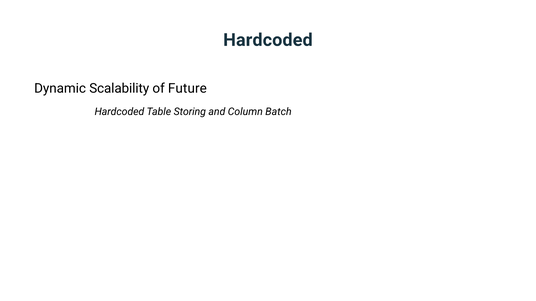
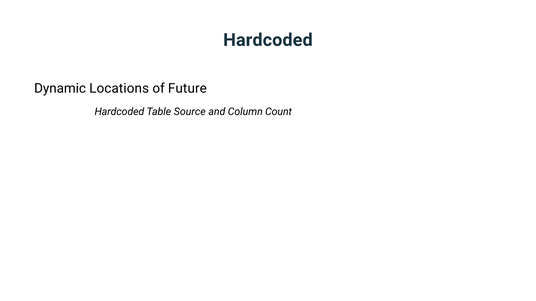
Scalability: Scalability -> Locations
Storing: Storing -> Source
Batch: Batch -> Count
